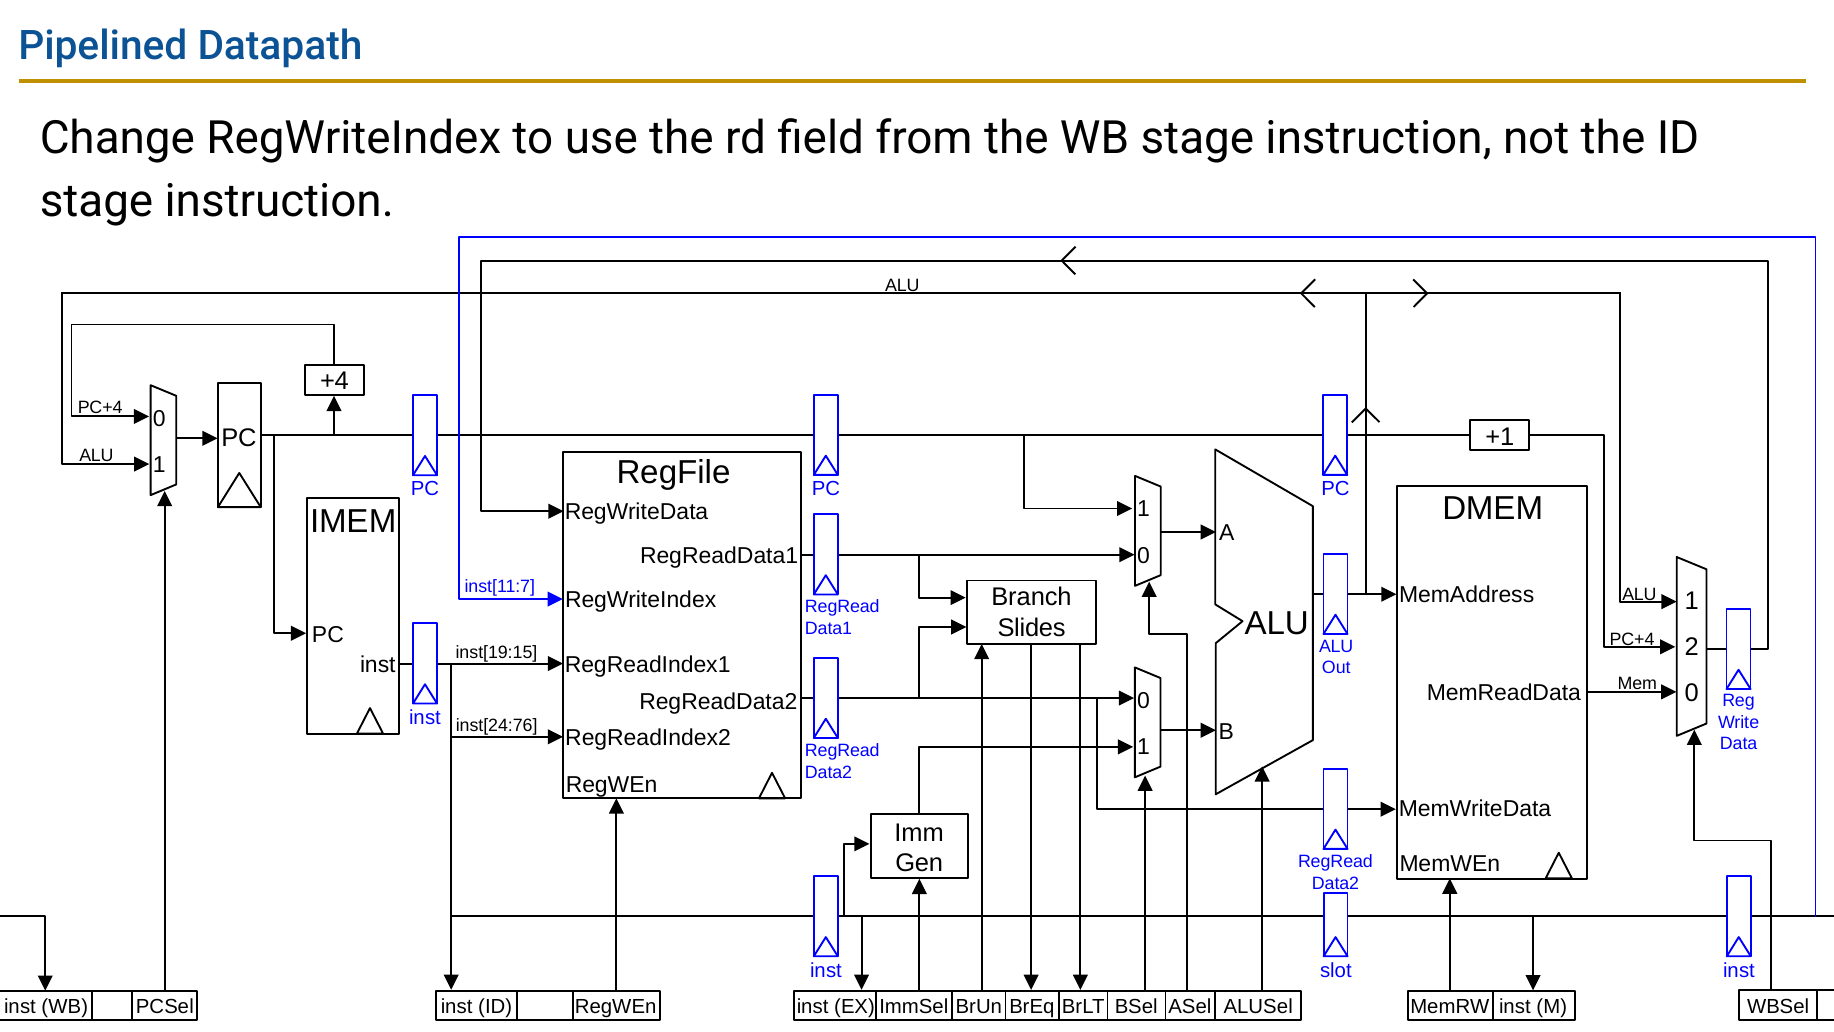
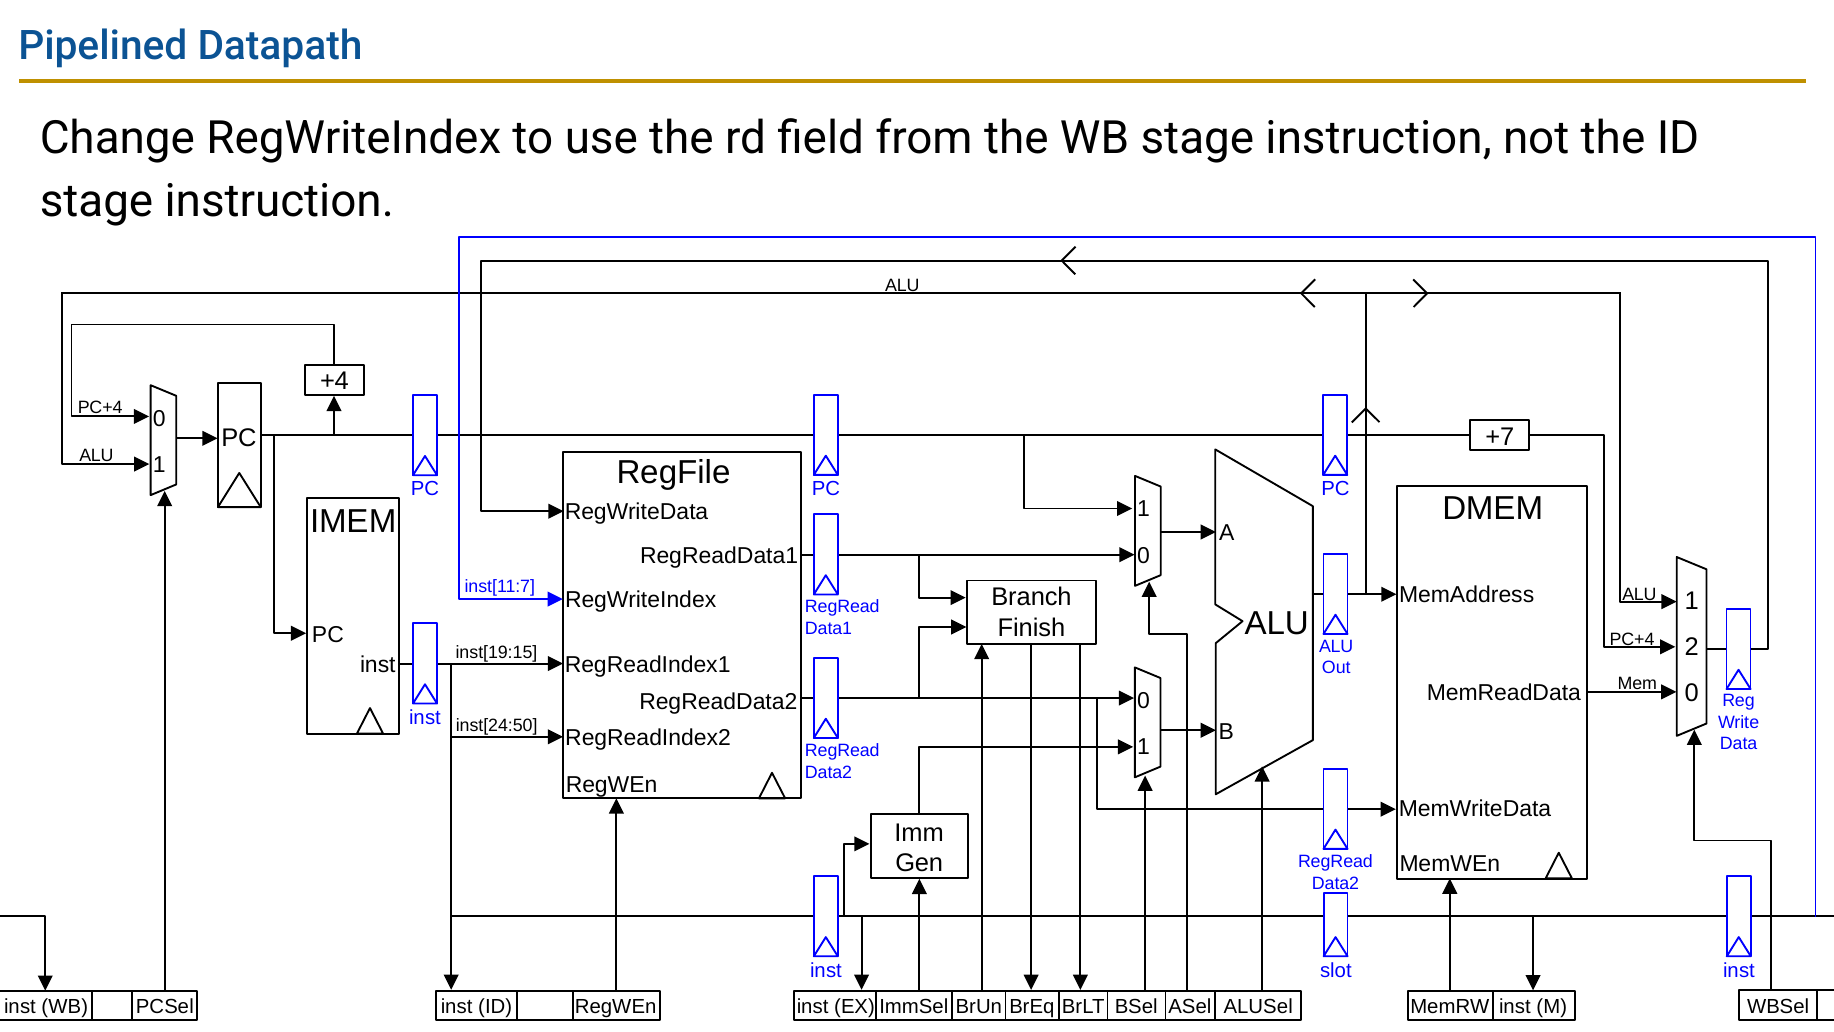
+1: +1 -> +7
Slides: Slides -> Finish
inst[24:76: inst[24:76 -> inst[24:50
